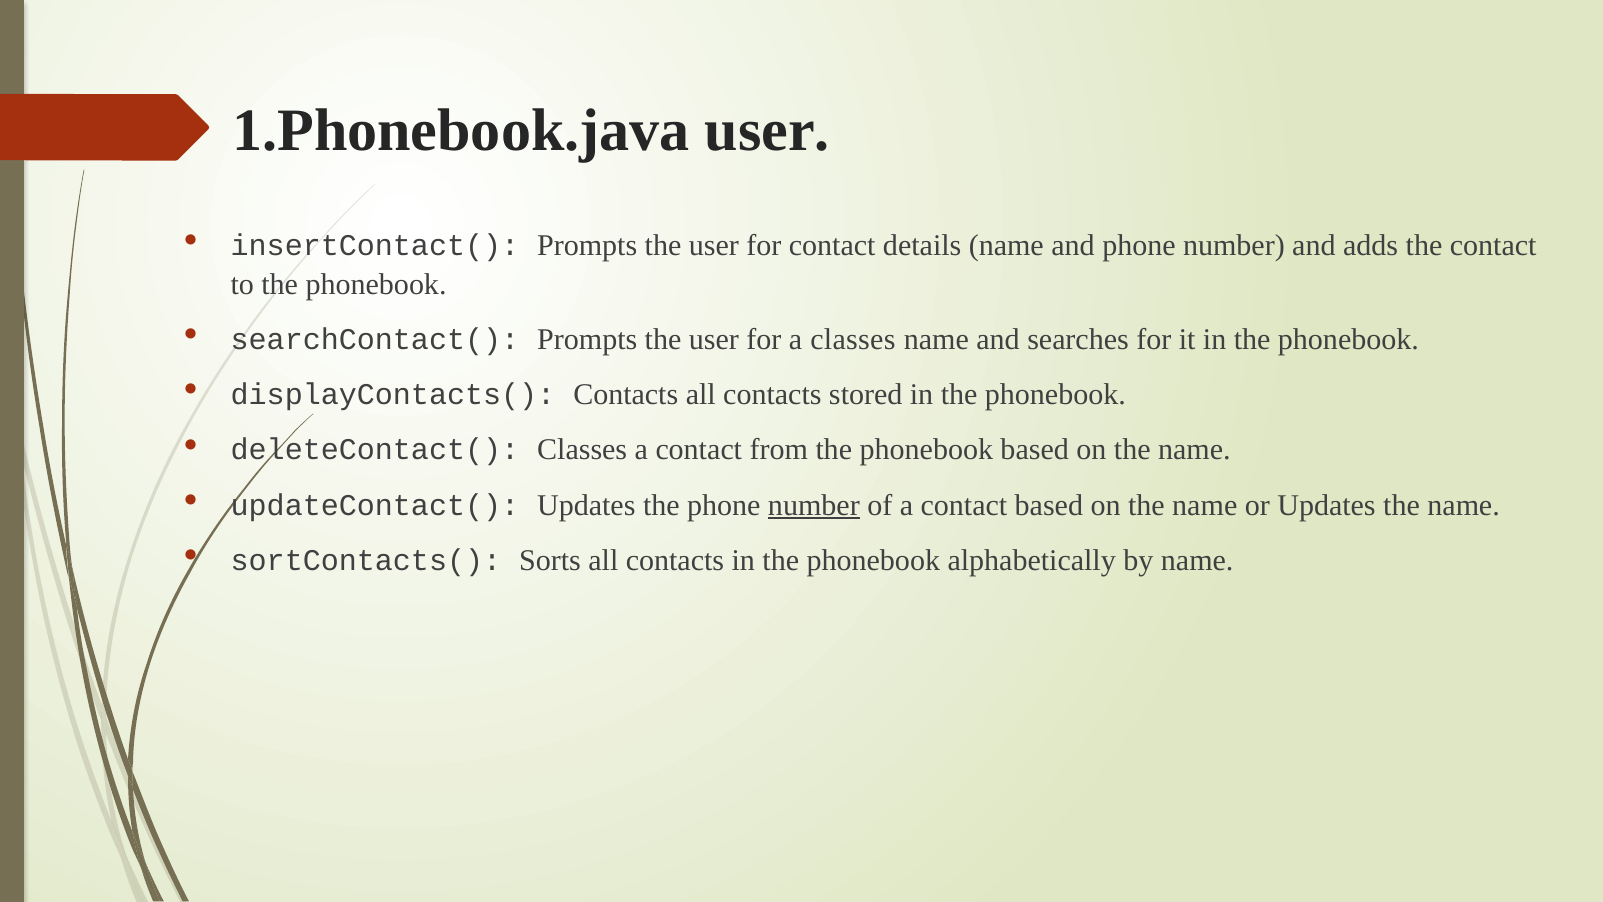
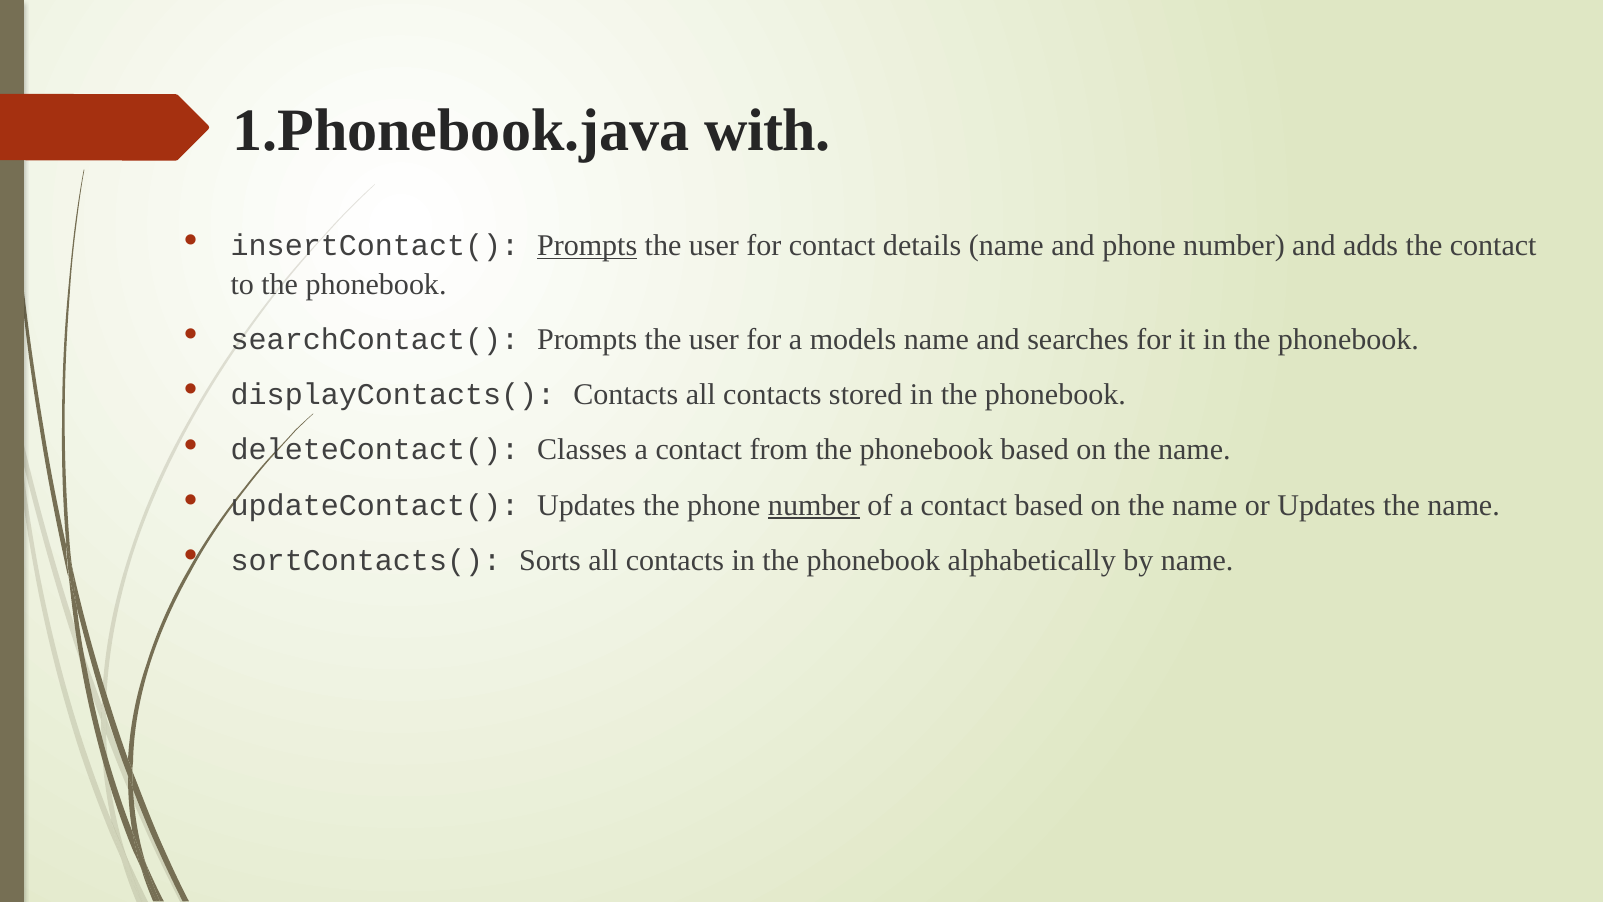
1.Phonebook.java user: user -> with
Prompts at (587, 245) underline: none -> present
a classes: classes -> models
